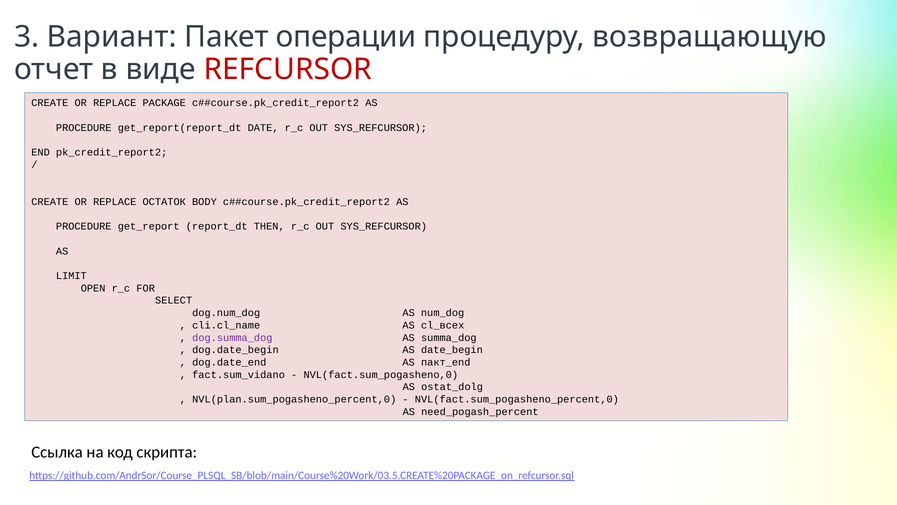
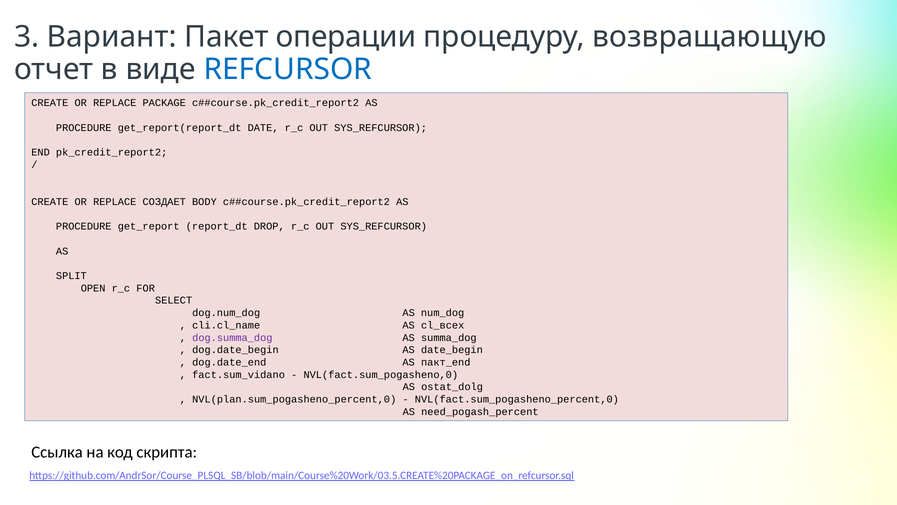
REFCURSOR colour: red -> blue
ОСТАТОК: ОСТАТОК -> СОЗДАЕТ
THEN: THEN -> DROP
LIMIT: LIMIT -> SPLIT
